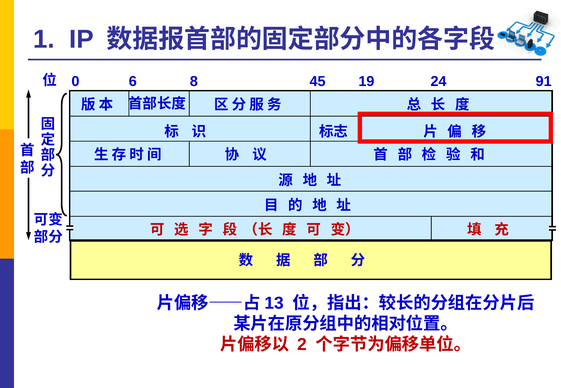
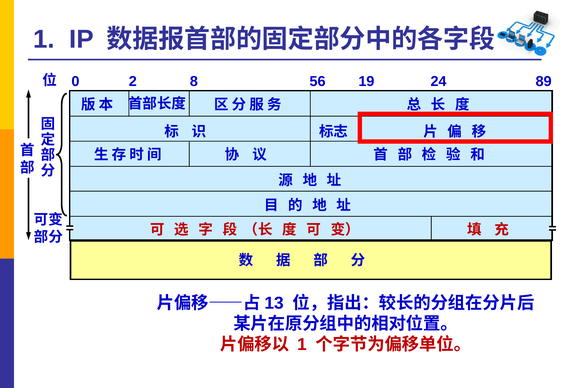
6: 6 -> 2
45: 45 -> 56
91: 91 -> 89
2 at (302, 345): 2 -> 1
